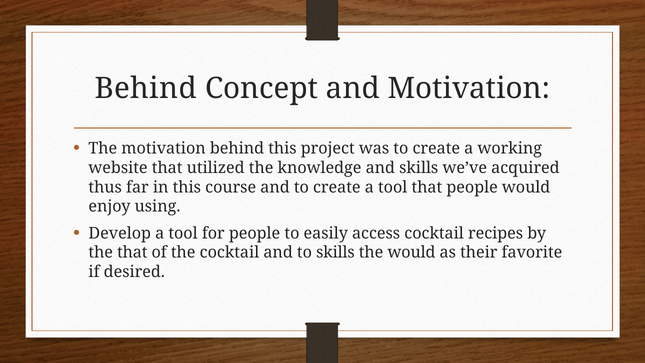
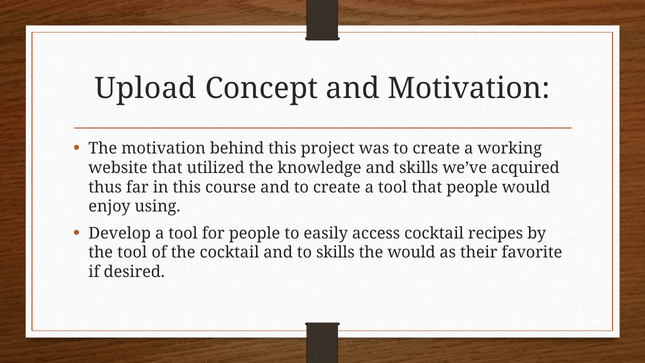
Behind at (146, 88): Behind -> Upload
the that: that -> tool
